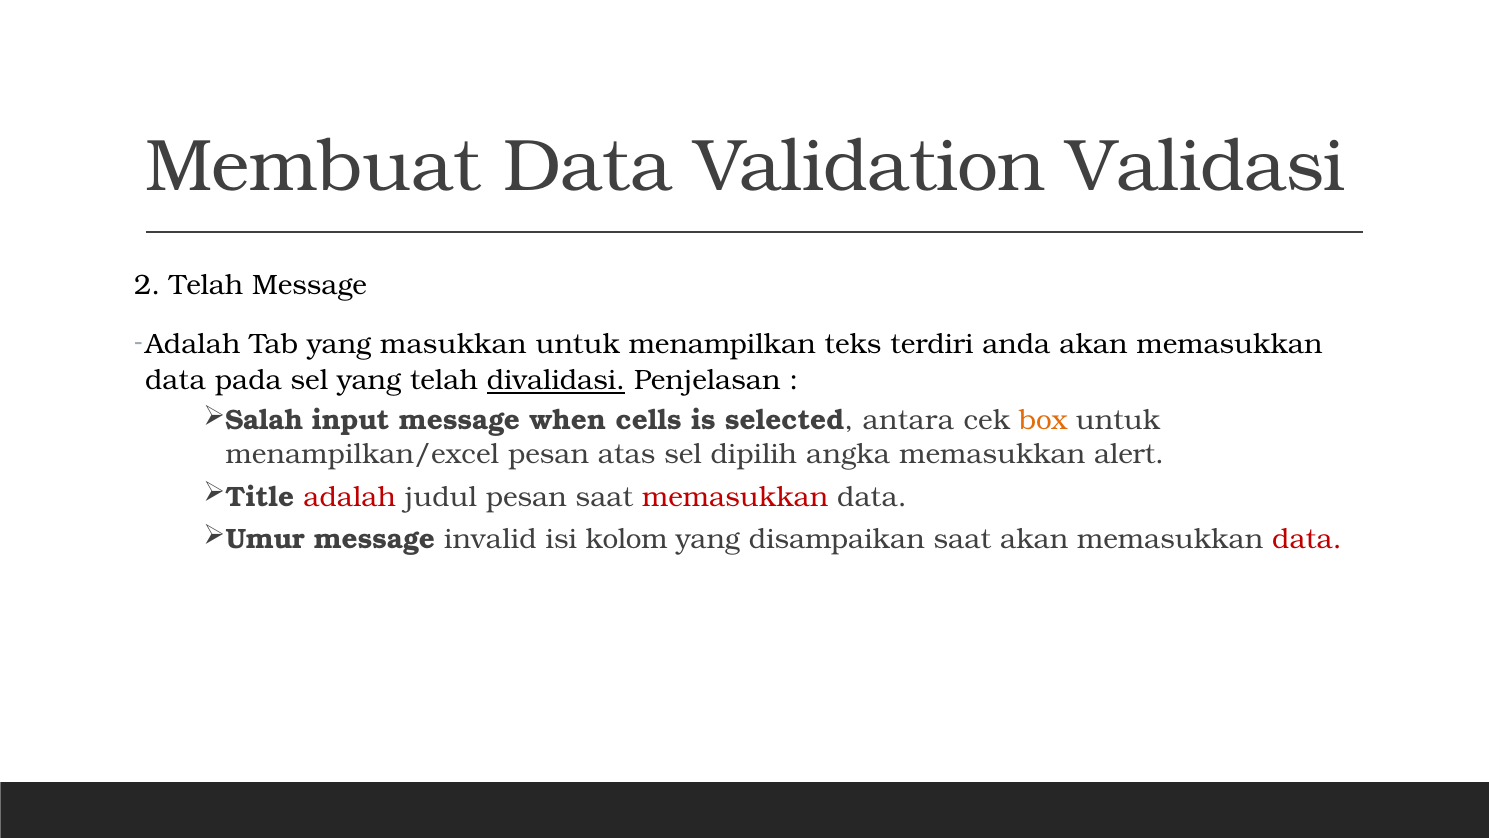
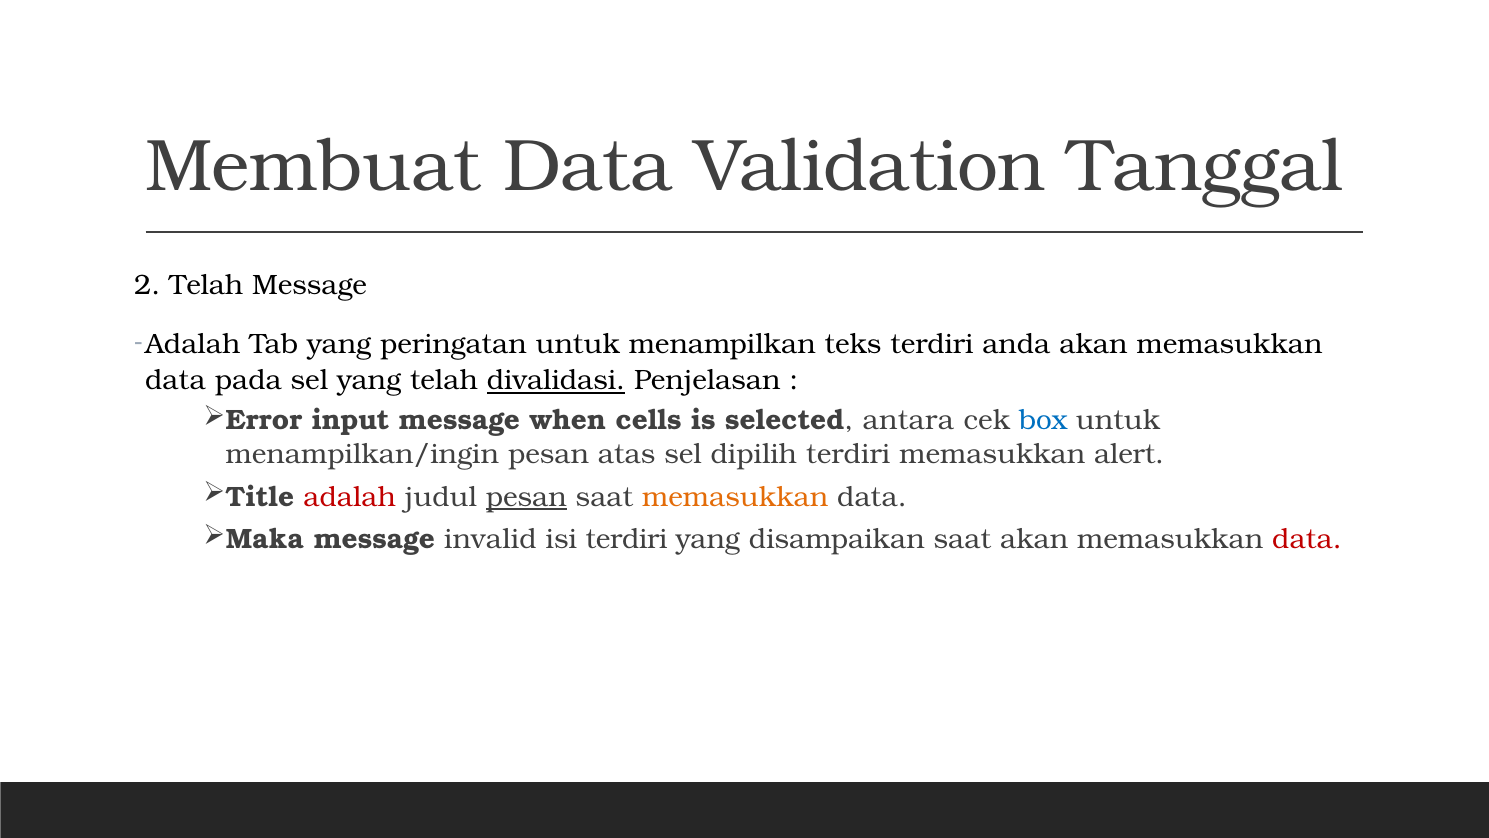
Validasi: Validasi -> Tanggal
masukkan: masukkan -> peringatan
Salah: Salah -> Error
box colour: orange -> blue
menampilkan/excel: menampilkan/excel -> menampilkan/ingin
dipilih angka: angka -> terdiri
pesan at (526, 497) underline: none -> present
memasukkan at (735, 497) colour: red -> orange
Umur: Umur -> Maka
isi kolom: kolom -> terdiri
